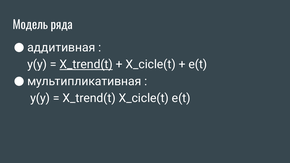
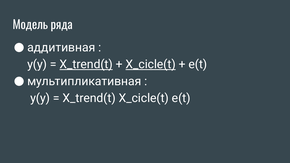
X_cicle(t at (151, 64) underline: none -> present
